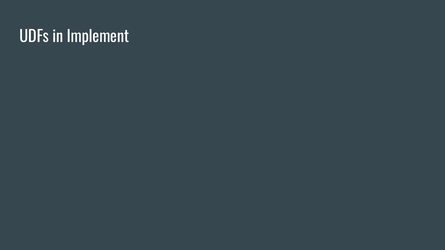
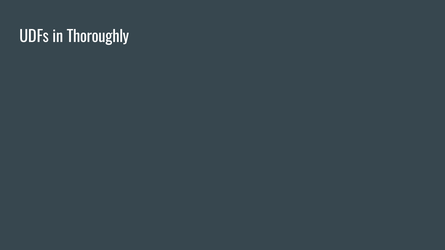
Implement: Implement -> Thoroughly
